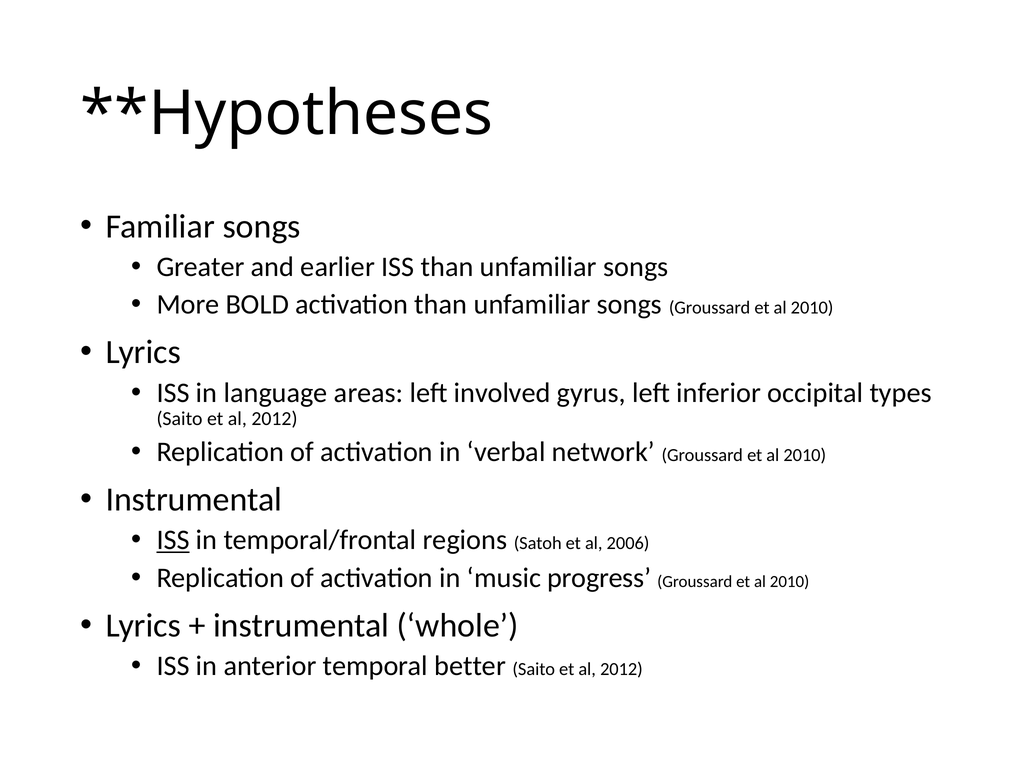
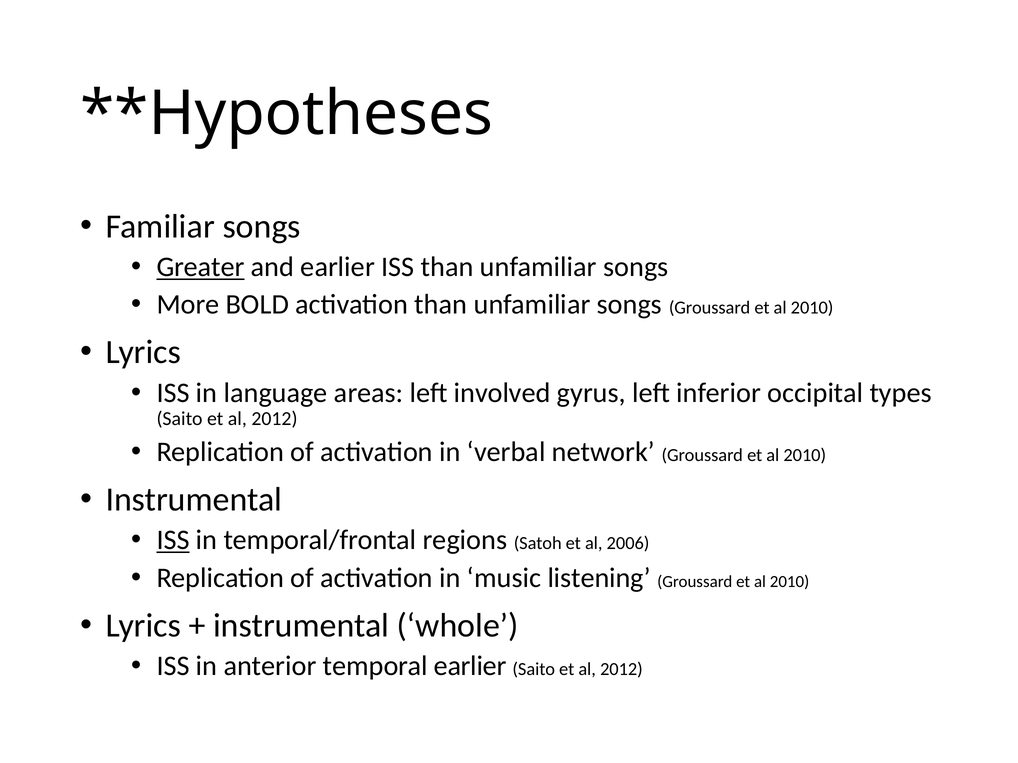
Greater underline: none -> present
progress: progress -> listening
temporal better: better -> earlier
